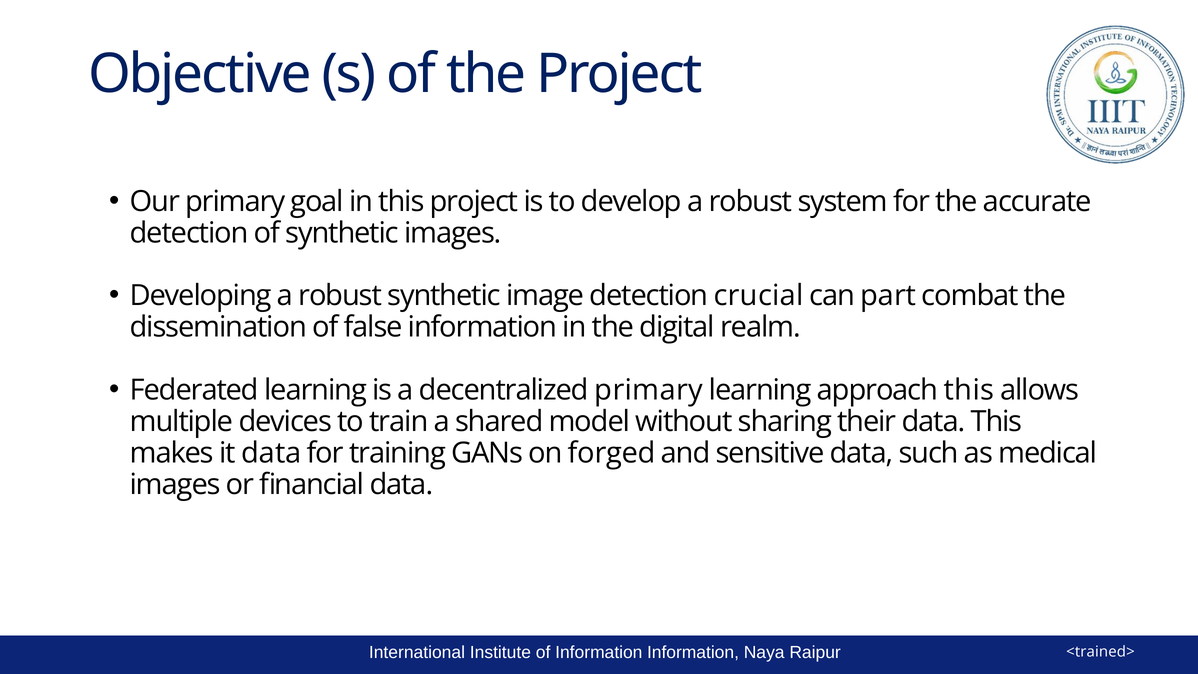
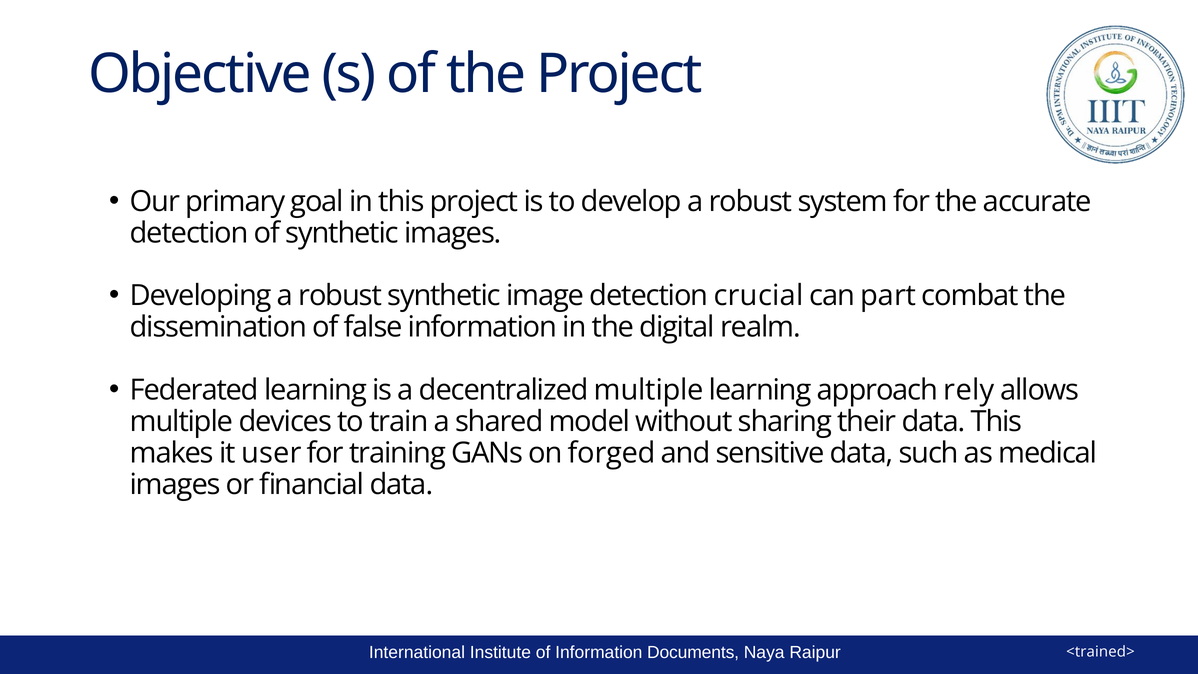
decentralized primary: primary -> multiple
approach this: this -> rely
it data: data -> user
Information Information: Information -> Documents
